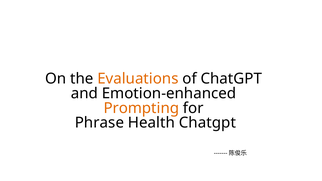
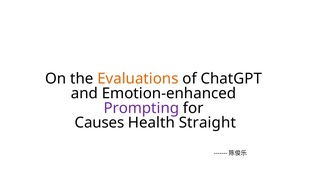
Prompting colour: orange -> purple
Phrase: Phrase -> Causes
Health Chatgpt: Chatgpt -> Straight
